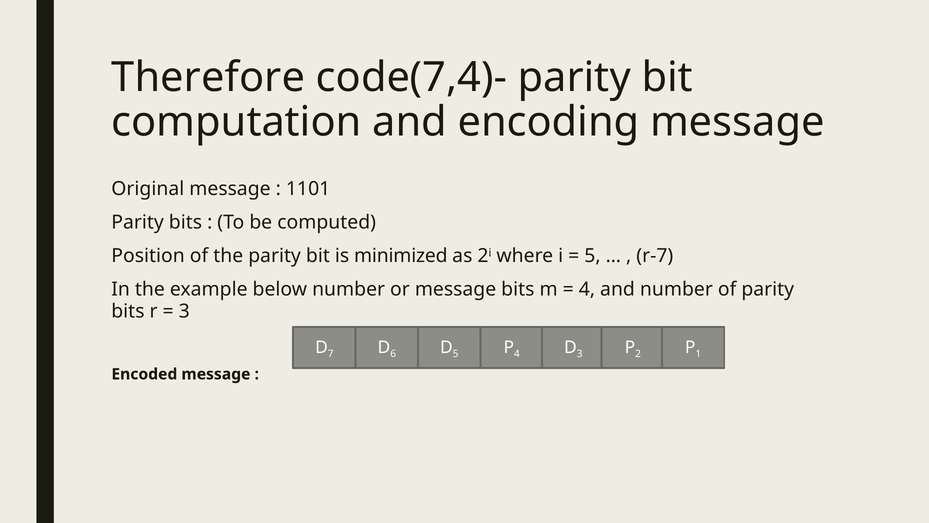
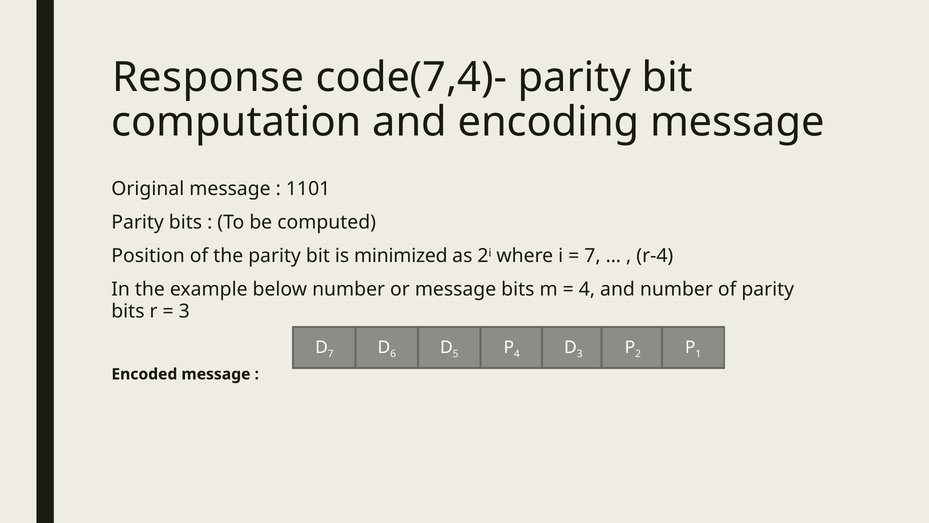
Therefore: Therefore -> Response
5 at (593, 256): 5 -> 7
r-7: r-7 -> r-4
